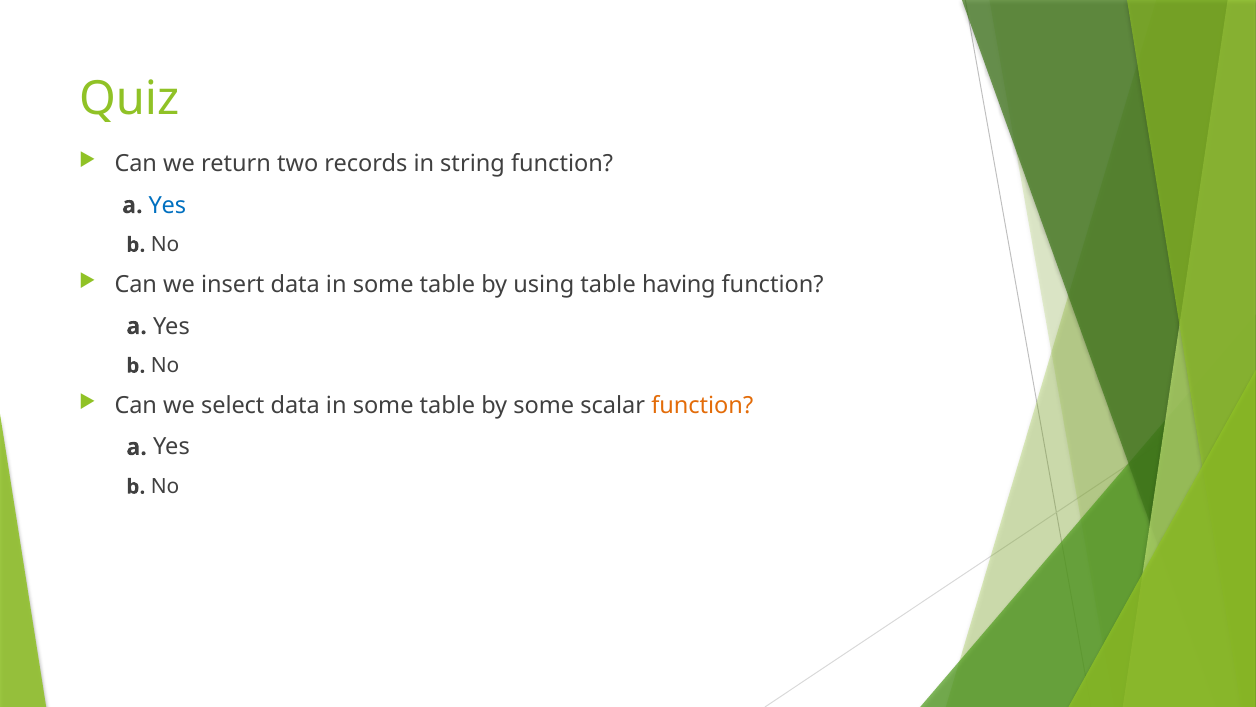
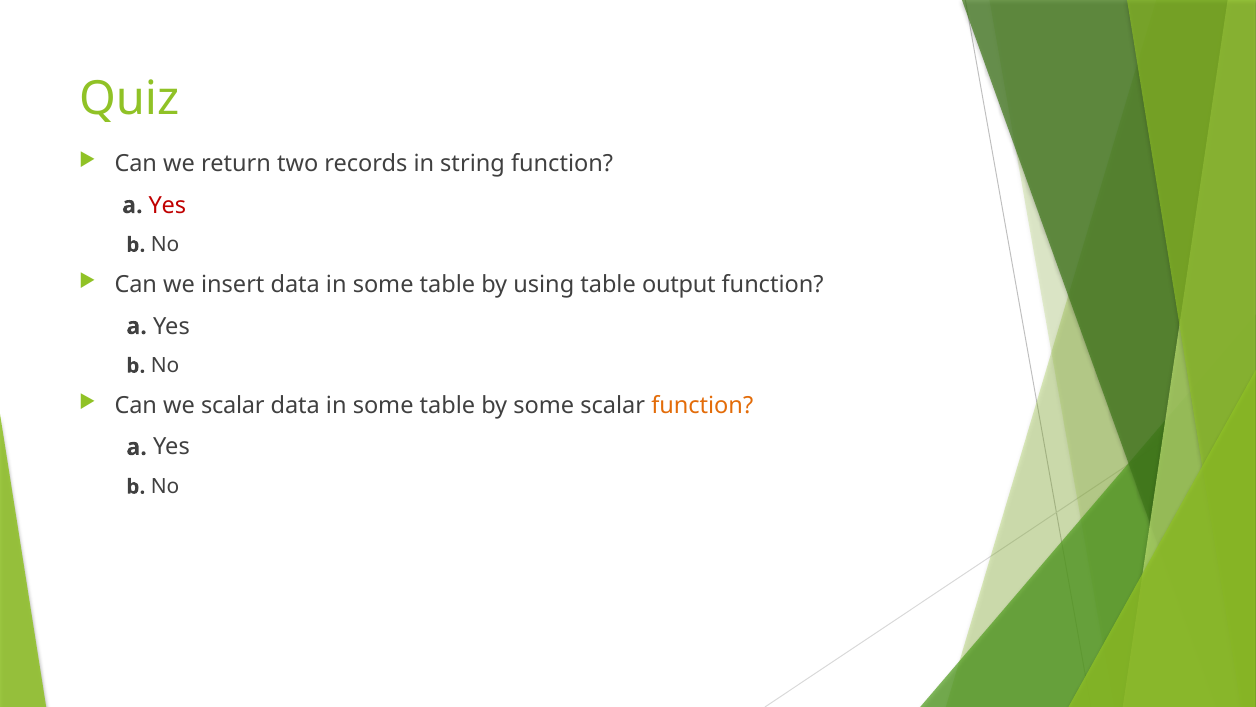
Yes at (167, 205) colour: blue -> red
having: having -> output
we select: select -> scalar
